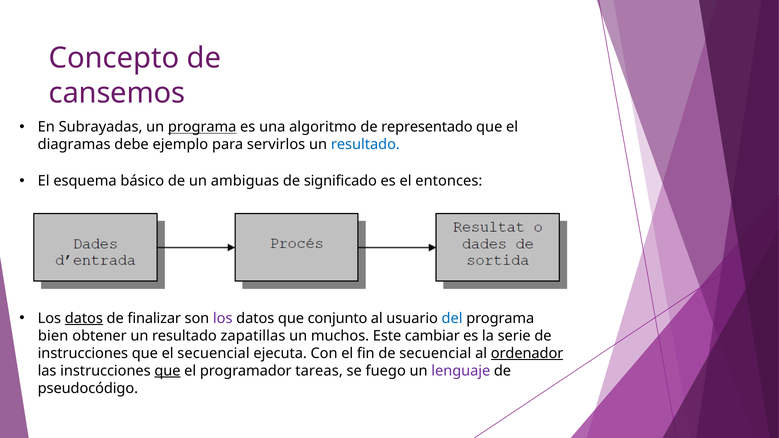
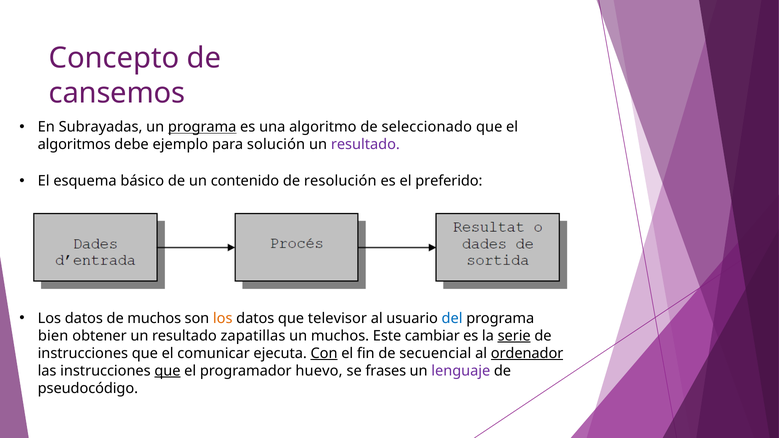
representado: representado -> seleccionado
diagramas: diagramas -> algoritmos
servirlos: servirlos -> solución
resultado at (365, 145) colour: blue -> purple
ambiguas: ambiguas -> contenido
significado: significado -> resolución
entonces: entonces -> preferido
datos at (84, 318) underline: present -> none
de finalizar: finalizar -> muchos
los at (223, 318) colour: purple -> orange
conjunto: conjunto -> televisor
serie underline: none -> present
el secuencial: secuencial -> comunicar
Con underline: none -> present
tareas: tareas -> huevo
fuego: fuego -> frases
